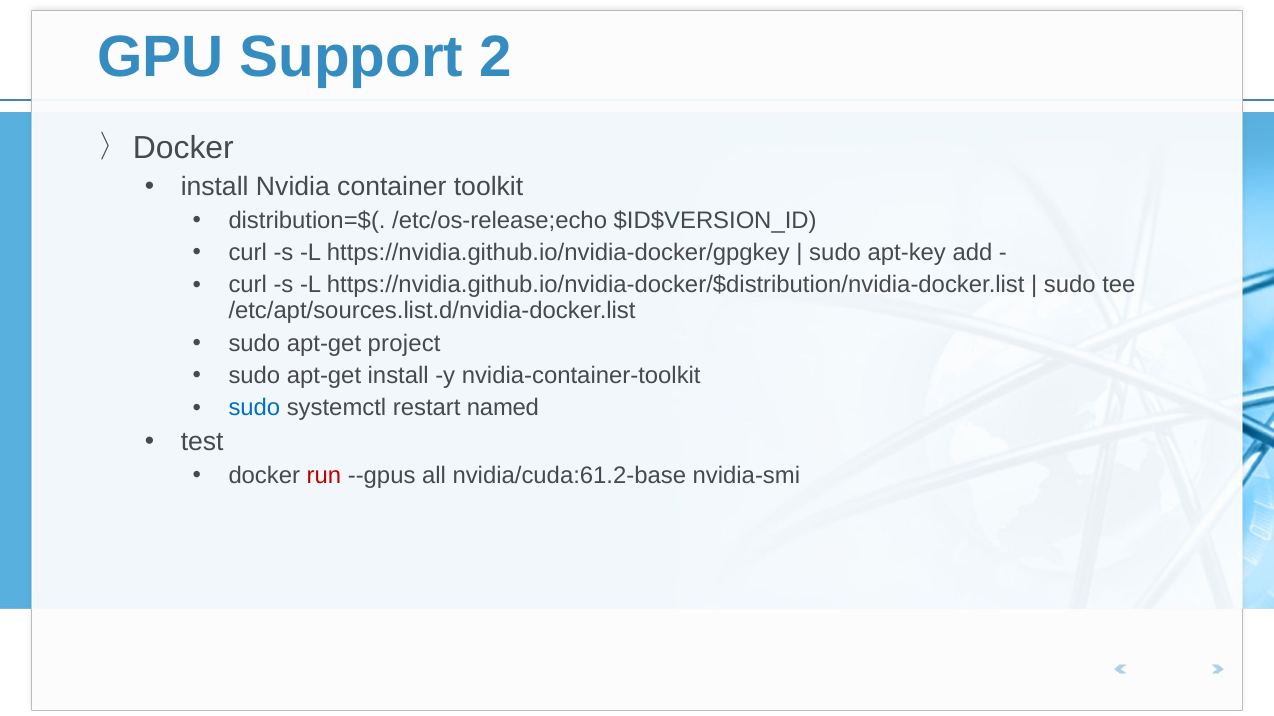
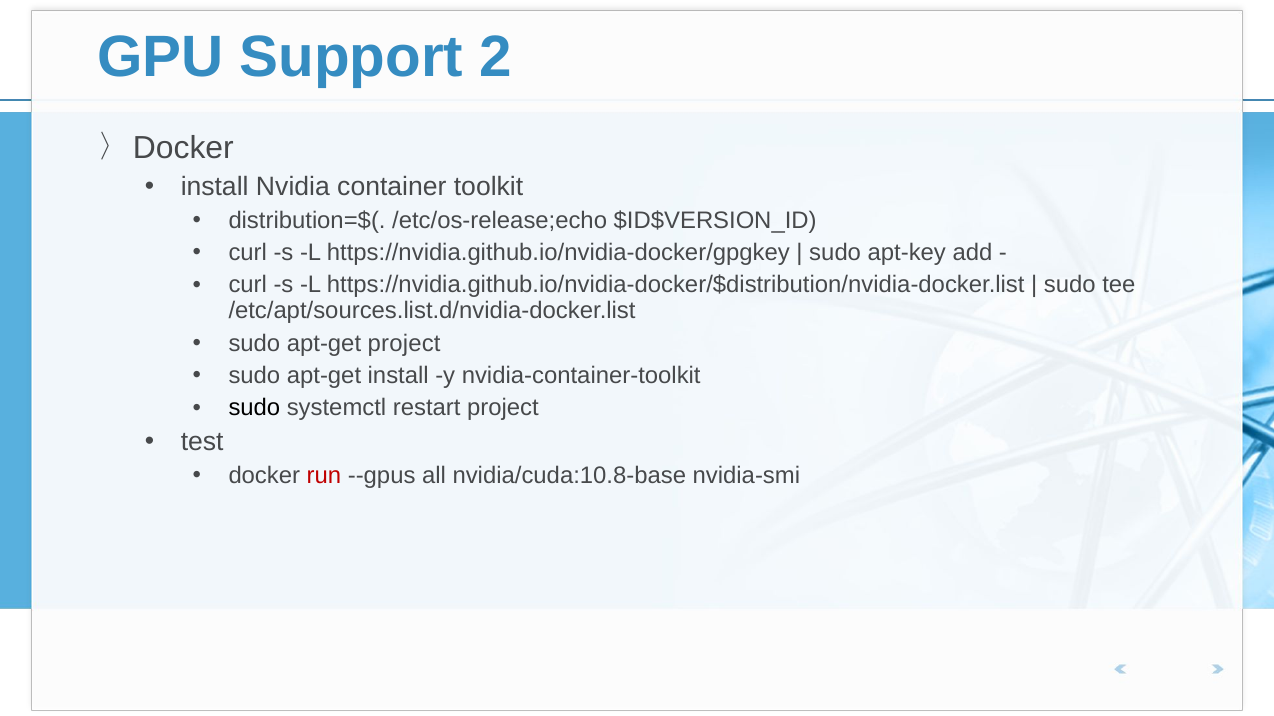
sudo at (254, 408) colour: blue -> black
restart named: named -> project
nvidia/cuda:61.2-base: nvidia/cuda:61.2-base -> nvidia/cuda:10.8-base
